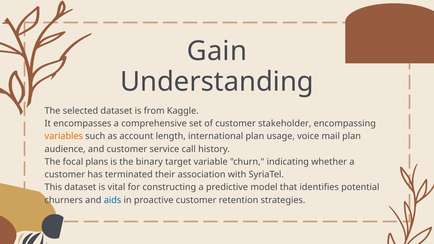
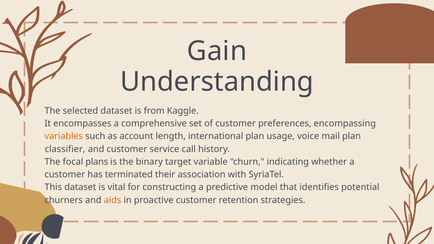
stakeholder: stakeholder -> preferences
audience: audience -> classifier
aids colour: blue -> orange
